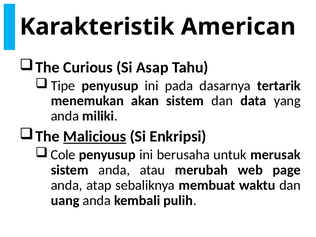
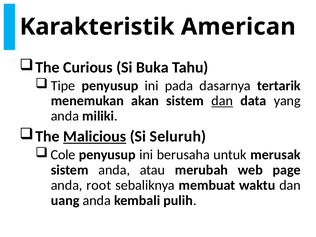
Asap: Asap -> Buka
dan at (222, 101) underline: none -> present
Enkripsi: Enkripsi -> Seluruh
atap: atap -> root
